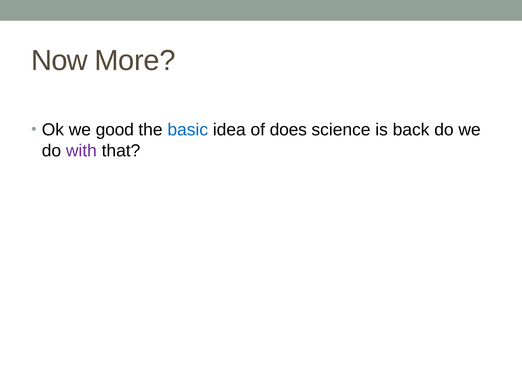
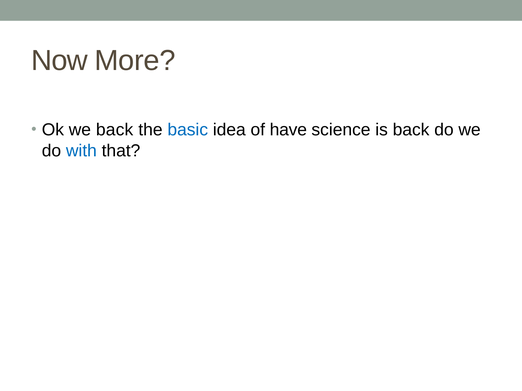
we good: good -> back
does: does -> have
with colour: purple -> blue
